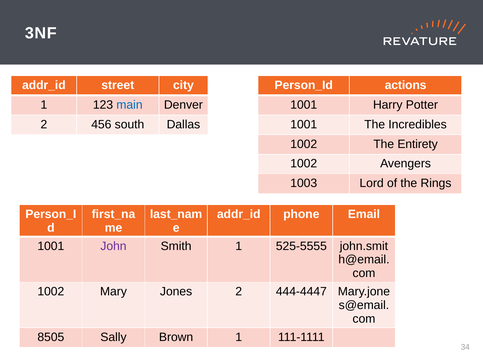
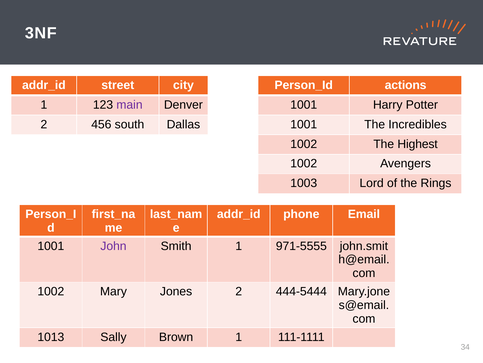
main colour: blue -> purple
Entirety: Entirety -> Highest
525-5555: 525-5555 -> 971-5555
444-4447: 444-4447 -> 444-5444
8505: 8505 -> 1013
